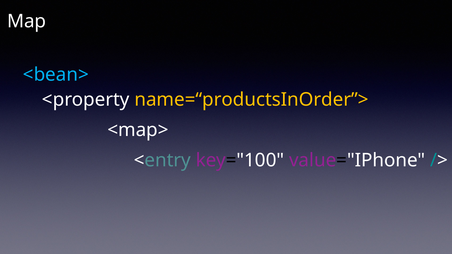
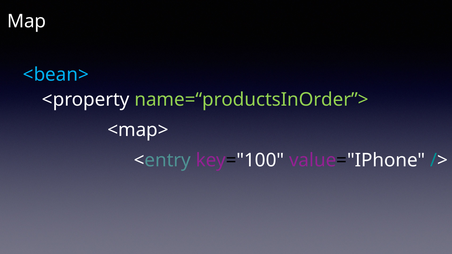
name=“productsInOrder”> colour: yellow -> light green
